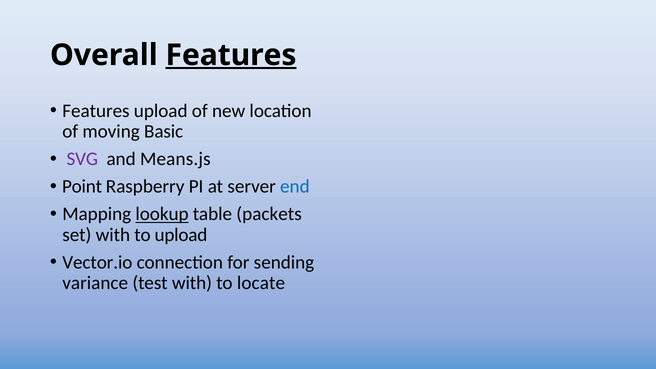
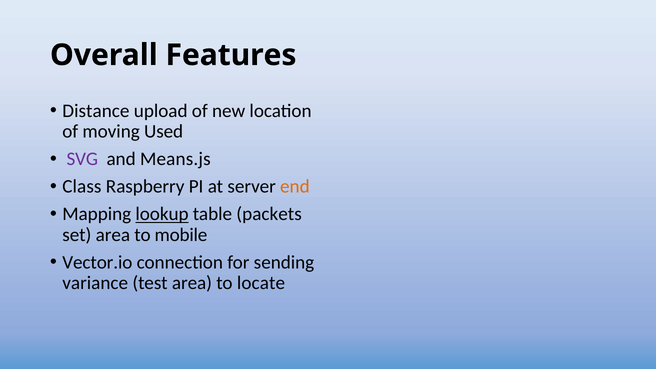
Features at (231, 55) underline: present -> none
Features at (96, 111): Features -> Distance
Basic: Basic -> Used
Point: Point -> Class
end colour: blue -> orange
set with: with -> area
to upload: upload -> mobile
test with: with -> area
